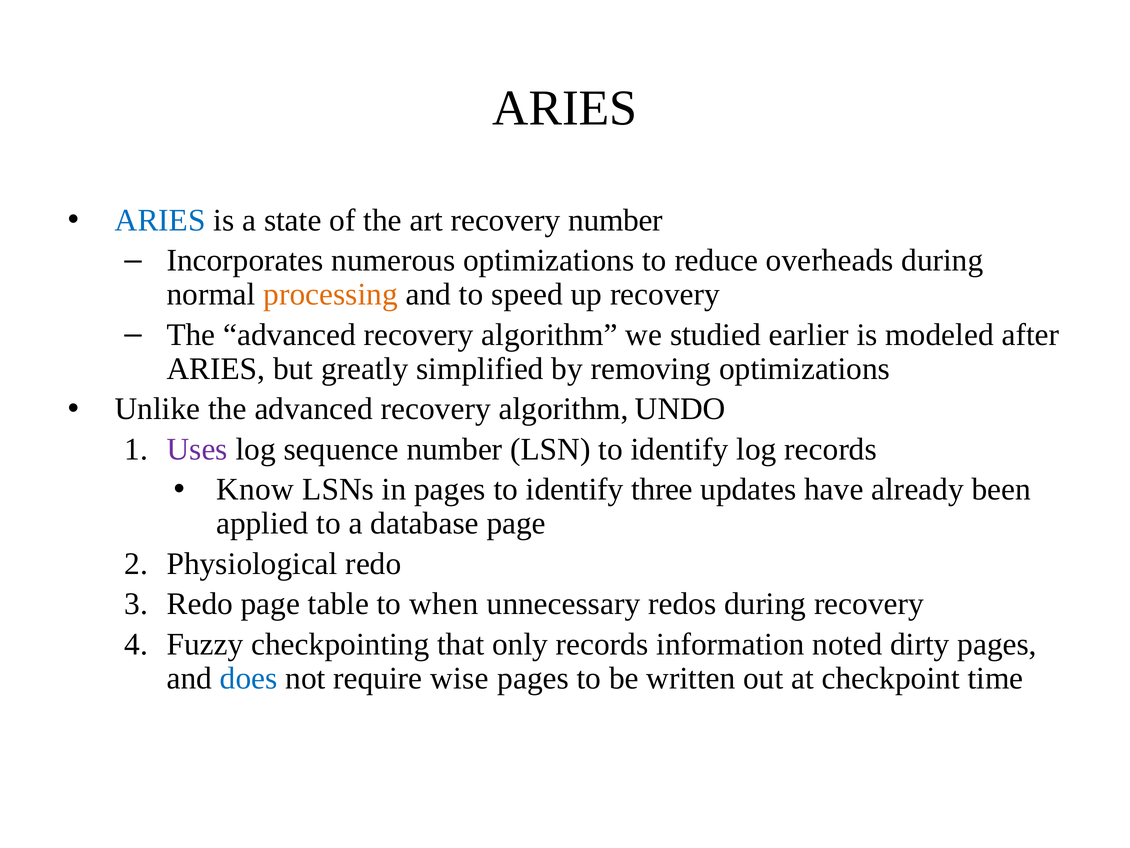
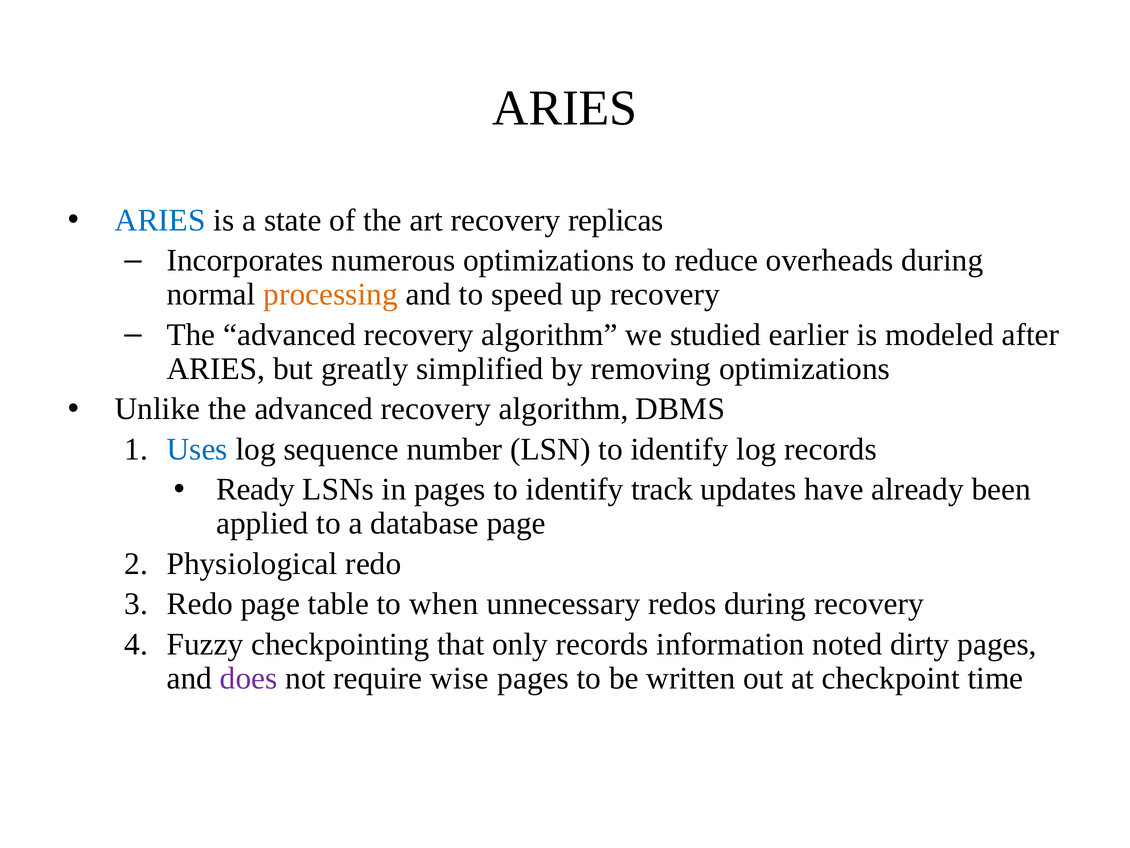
recovery number: number -> replicas
UNDO: UNDO -> DBMS
Uses colour: purple -> blue
Know: Know -> Ready
three: three -> track
does colour: blue -> purple
